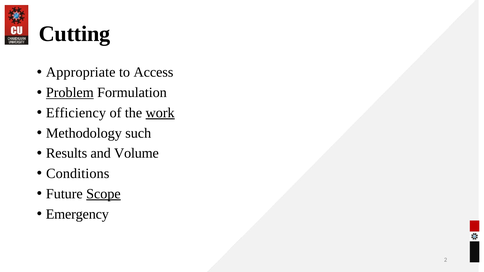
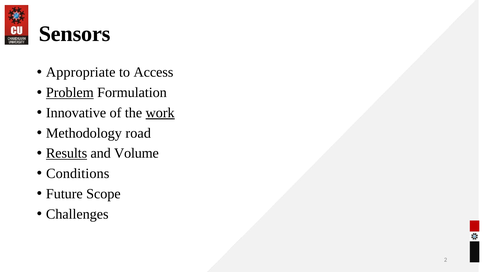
Cutting: Cutting -> Sensors
Efficiency: Efficiency -> Innovative
such: such -> road
Results underline: none -> present
Scope underline: present -> none
Emergency: Emergency -> Challenges
